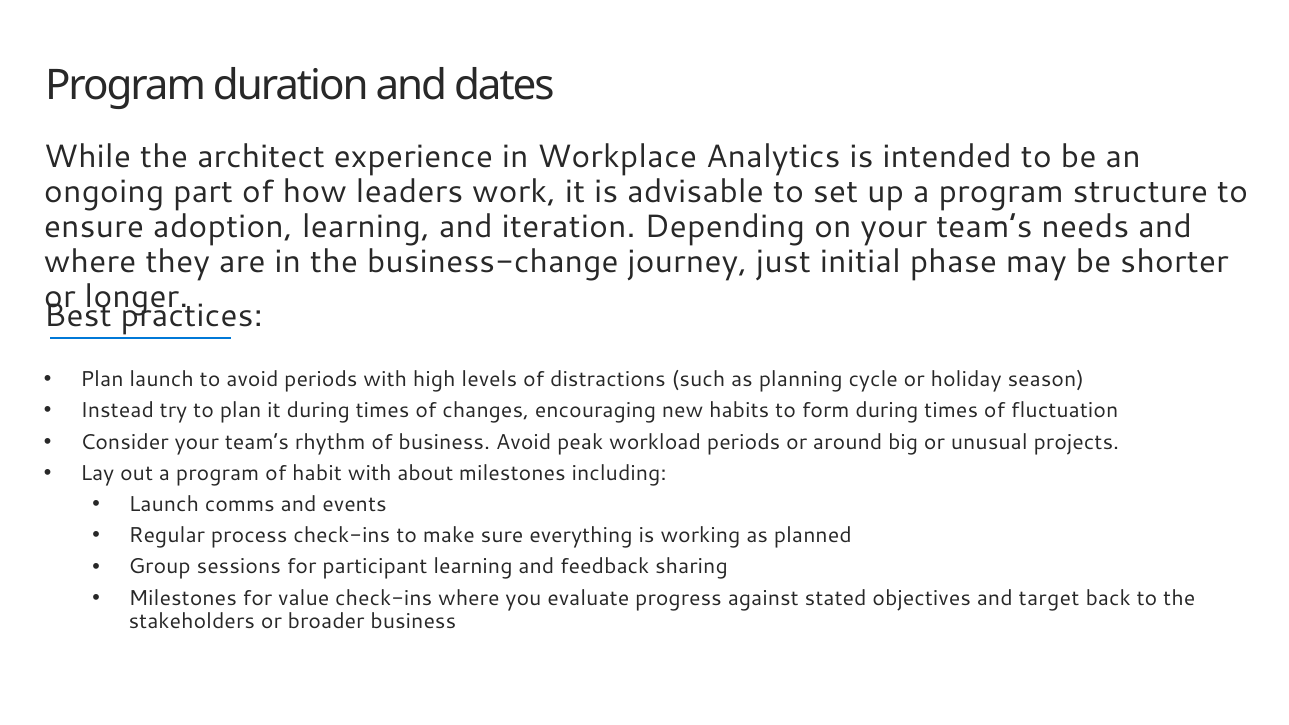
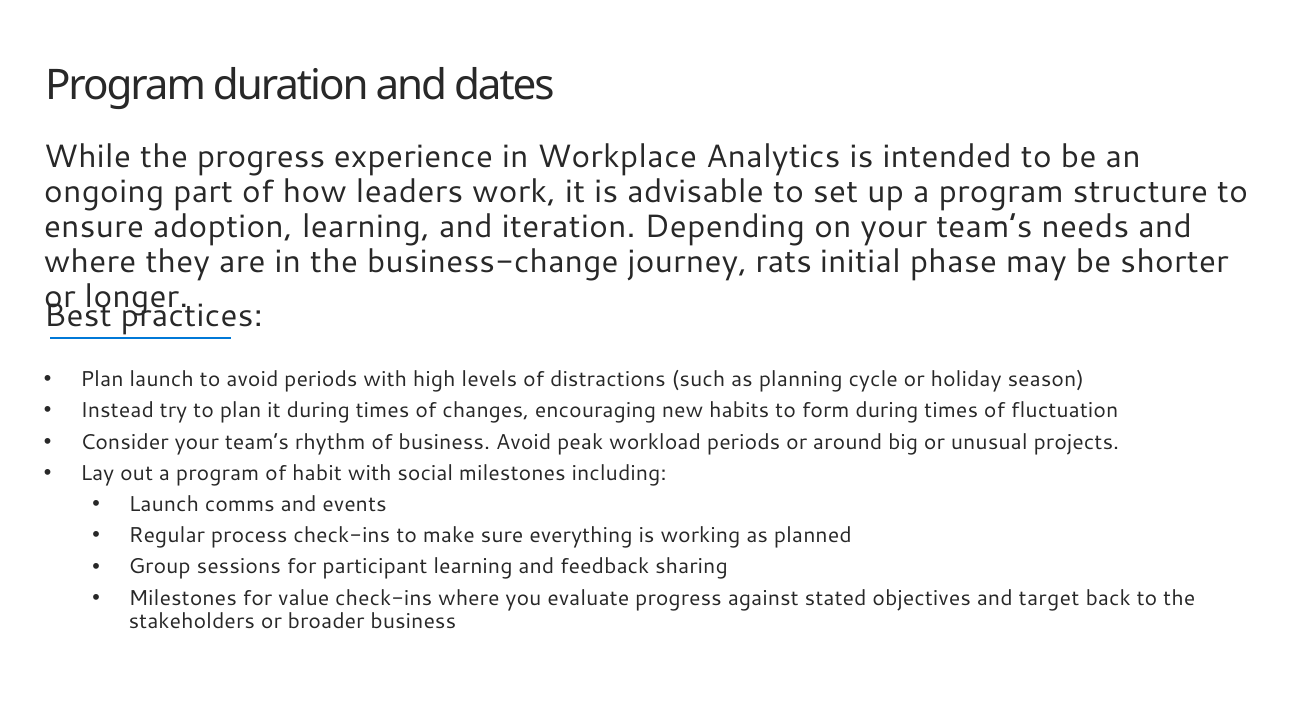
the architect: architect -> progress
just: just -> rats
about: about -> social
